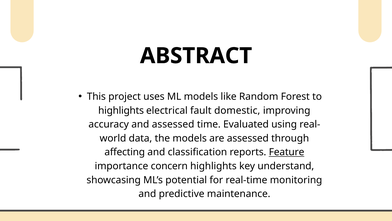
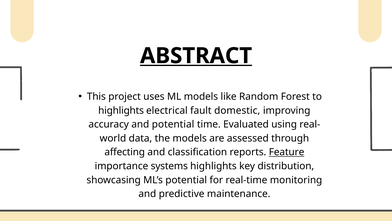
ABSTRACT underline: none -> present
and assessed: assessed -> potential
concern: concern -> systems
understand: understand -> distribution
